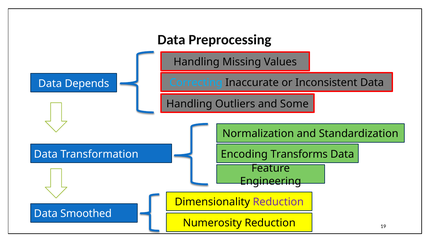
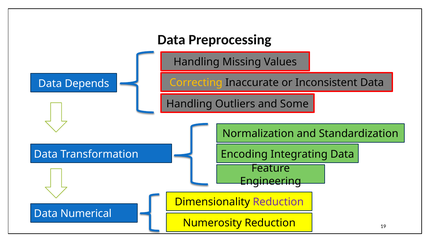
Correcting colour: light blue -> yellow
Transforms: Transforms -> Integrating
Smoothed: Smoothed -> Numerical
